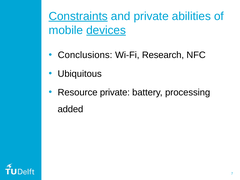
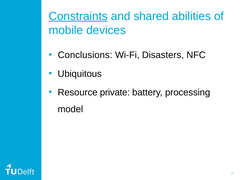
and private: private -> shared
devices underline: present -> none
Research: Research -> Disasters
added: added -> model
